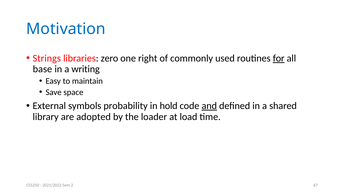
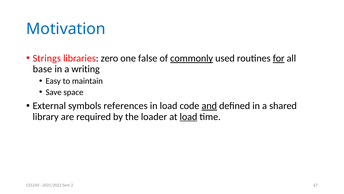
right: right -> false
commonly underline: none -> present
probability: probability -> references
in hold: hold -> load
adopted: adopted -> required
load at (188, 116) underline: none -> present
